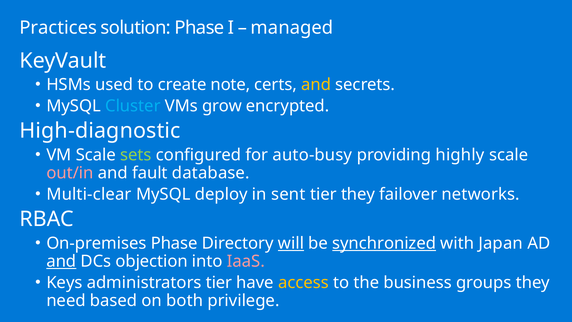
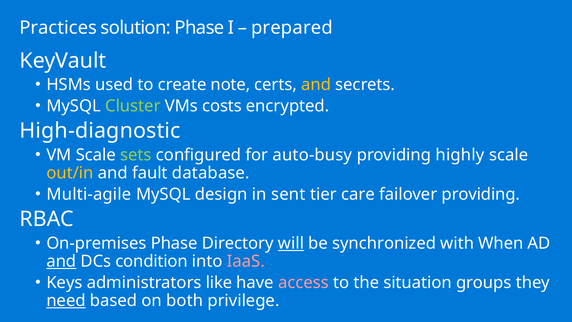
managed: managed -> prepared
Cluster colour: light blue -> light green
grow: grow -> costs
out/in colour: pink -> yellow
Multi-clear: Multi-clear -> Multi-agile
deploy: deploy -> design
tier they: they -> care
failover networks: networks -> providing
synchronized underline: present -> none
Japan: Japan -> When
objection: objection -> condition
administrators tier: tier -> like
access colour: yellow -> pink
business: business -> situation
need underline: none -> present
